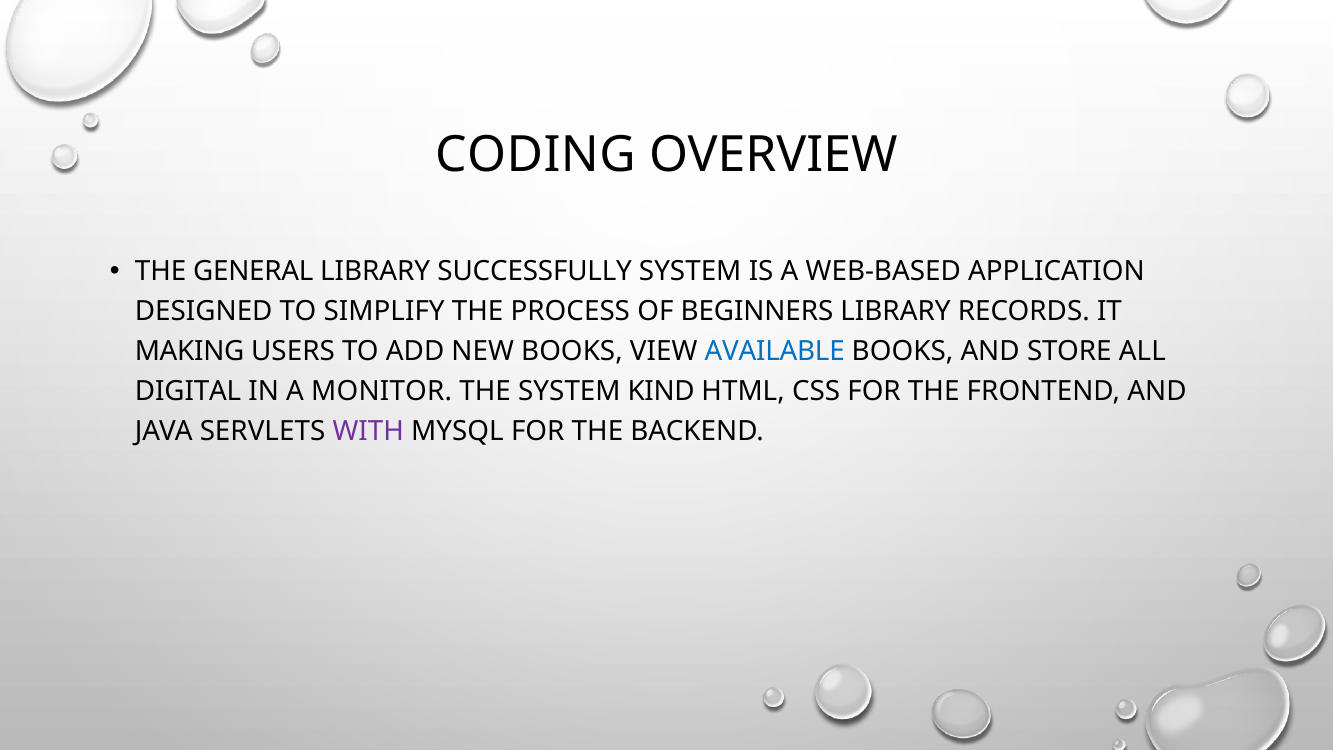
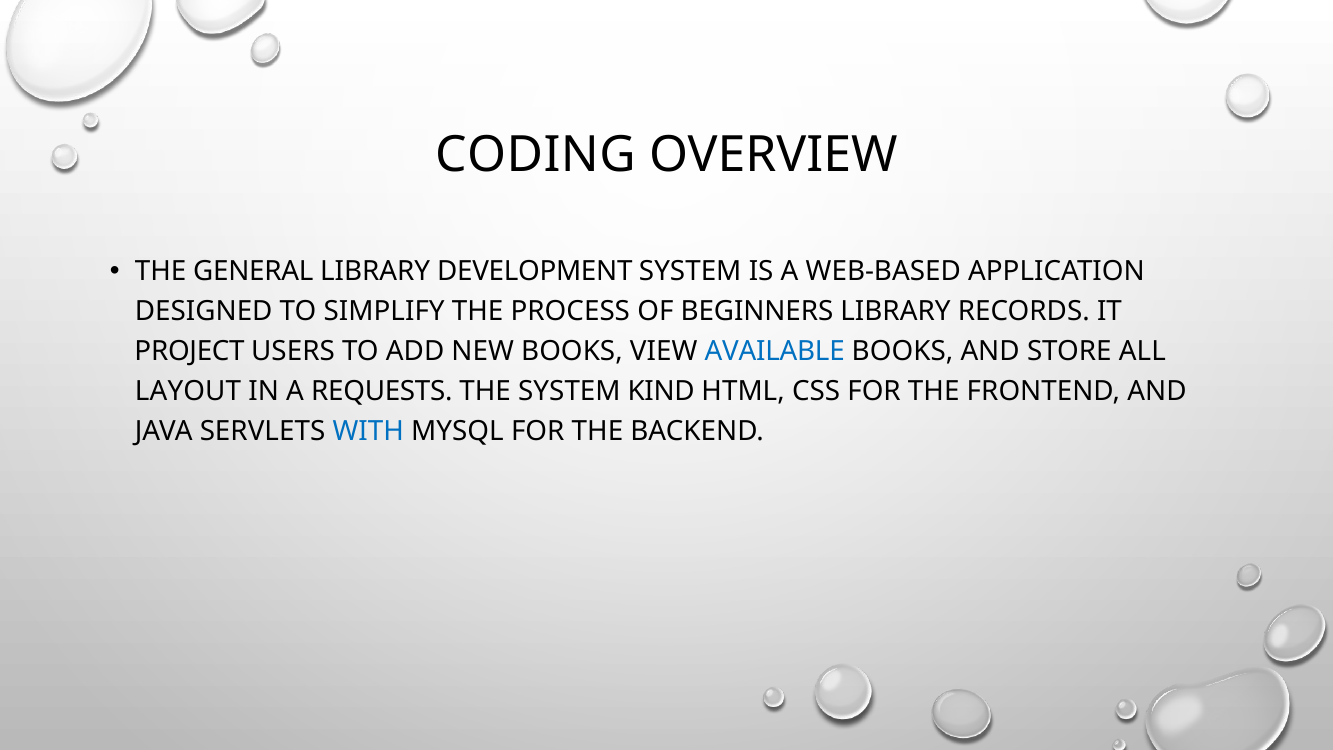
SUCCESSFULLY: SUCCESSFULLY -> DEVELOPMENT
MAKING: MAKING -> PROJECT
DIGITAL: DIGITAL -> LAYOUT
MONITOR: MONITOR -> REQUESTS
WITH colour: purple -> blue
